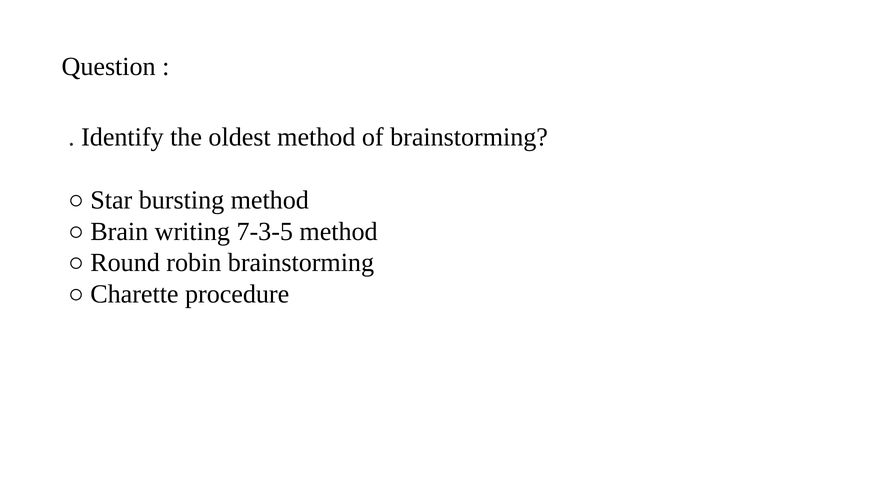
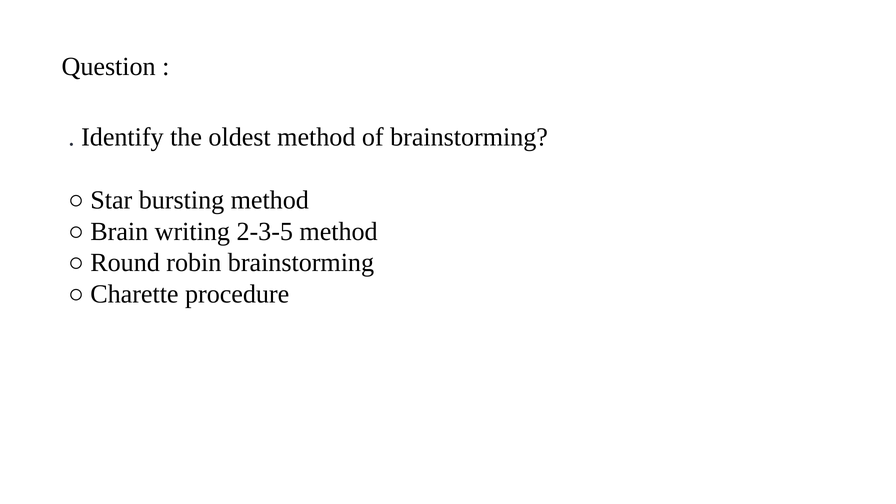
7-3-5: 7-3-5 -> 2-3-5
